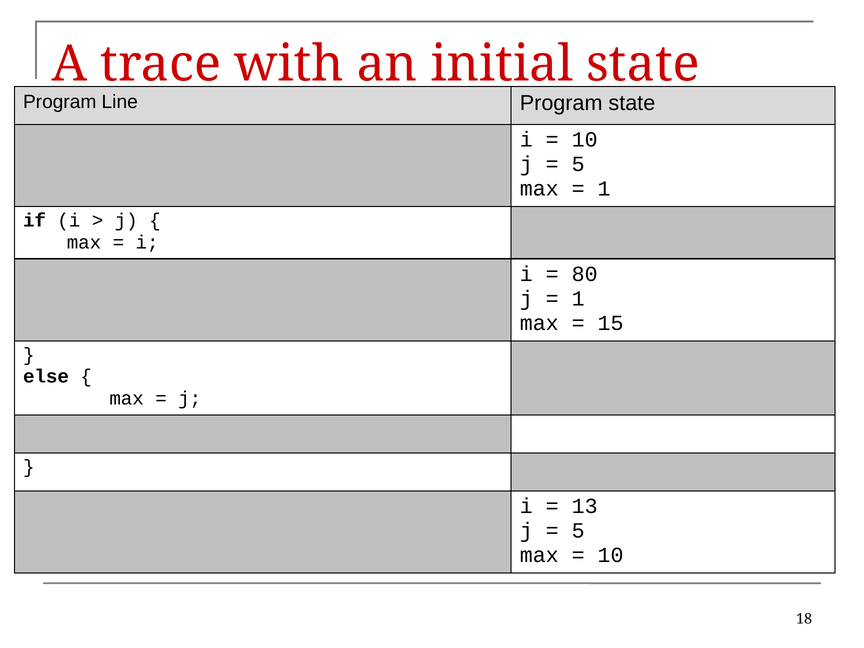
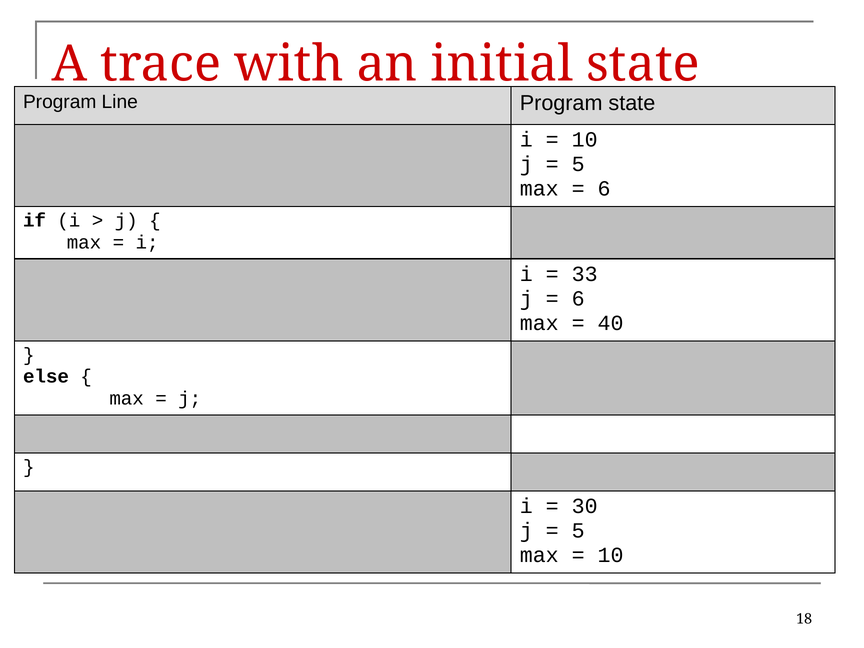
1 at (604, 189): 1 -> 6
80: 80 -> 33
1 at (578, 298): 1 -> 6
15: 15 -> 40
13: 13 -> 30
